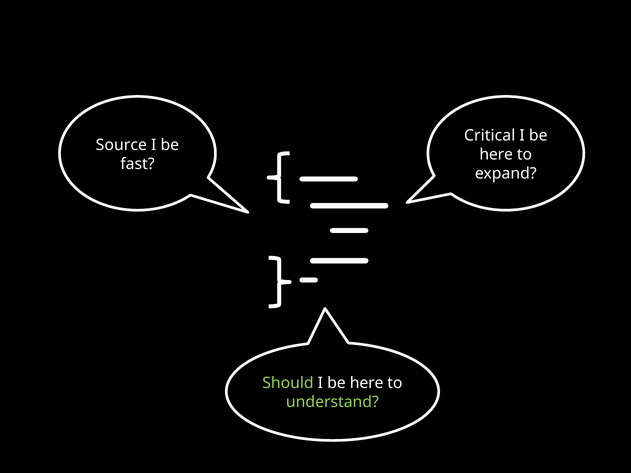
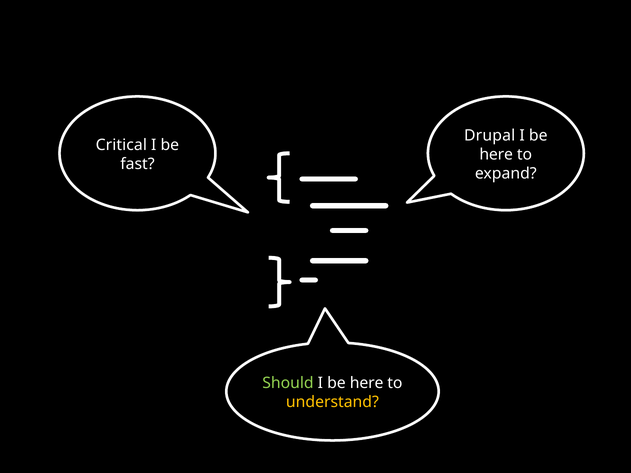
Critical: Critical -> Drupal
Source: Source -> Critical
understand colour: light green -> yellow
